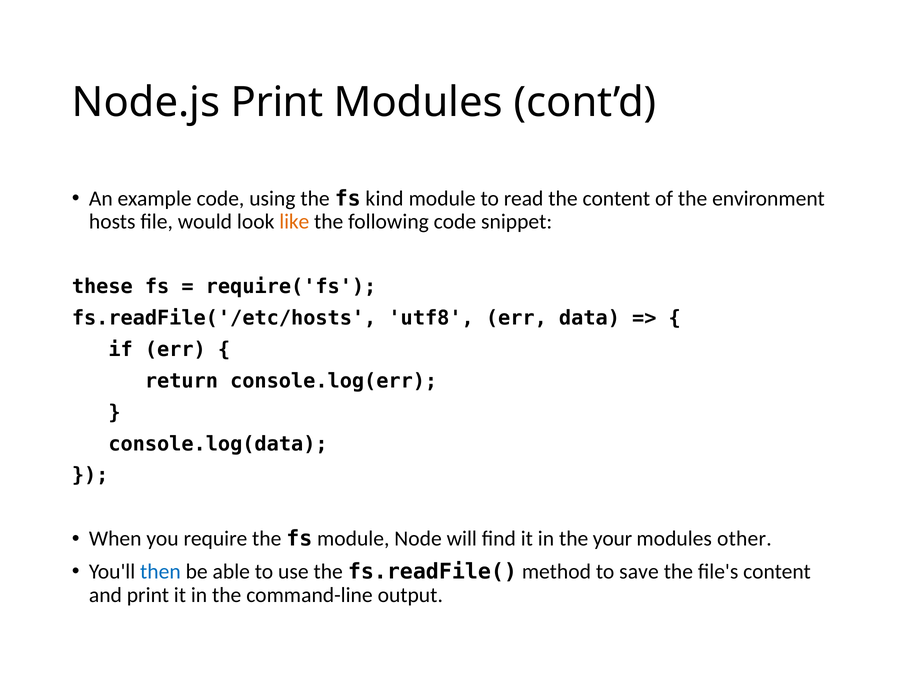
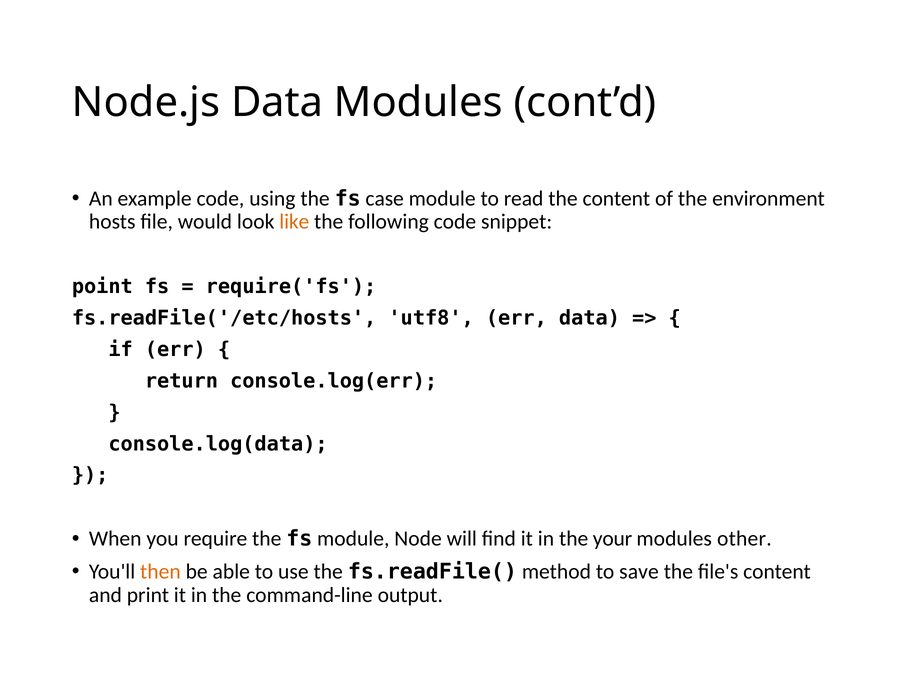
Node.js Print: Print -> Data
kind: kind -> case
these: these -> point
then colour: blue -> orange
